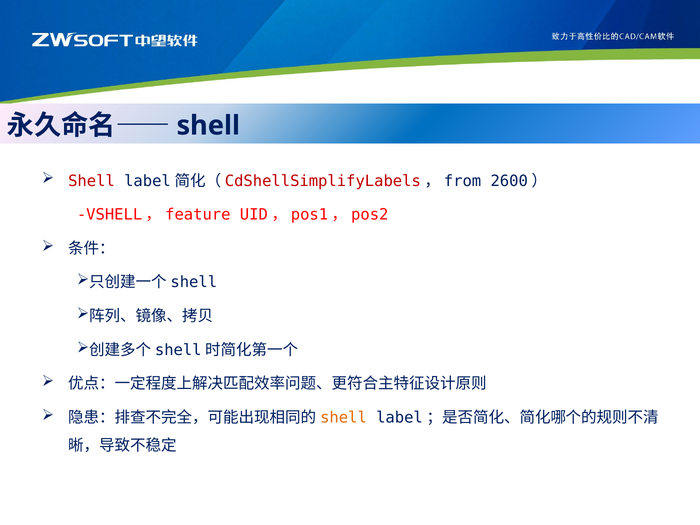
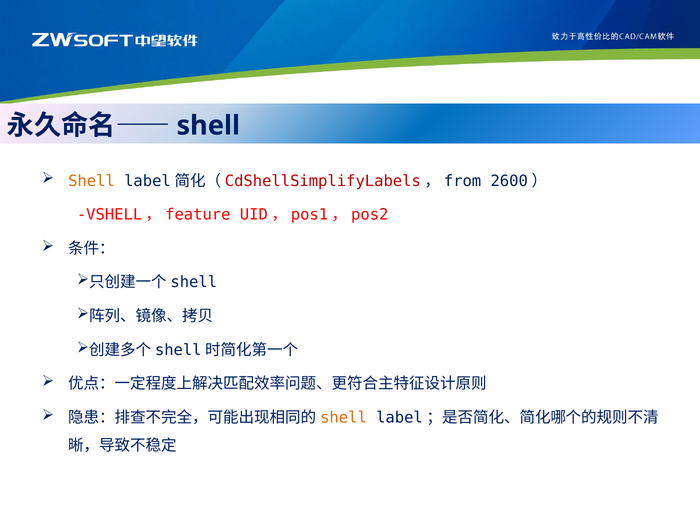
Shell at (92, 181) colour: red -> orange
